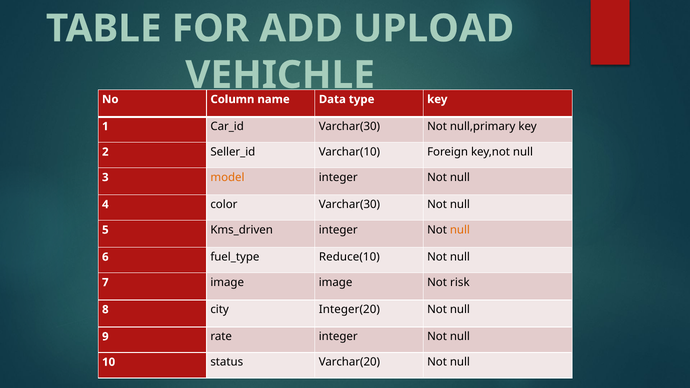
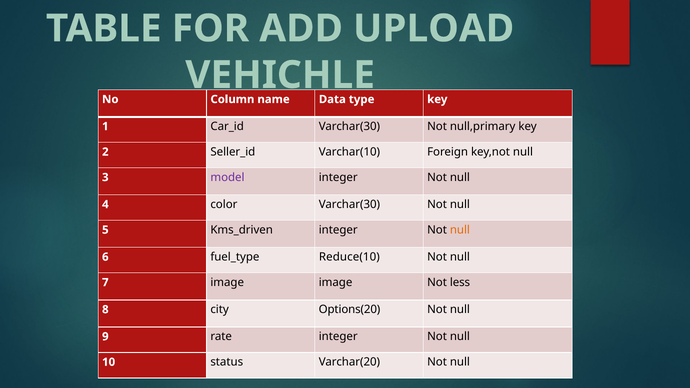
model colour: orange -> purple
risk: risk -> less
Integer(20: Integer(20 -> Options(20
